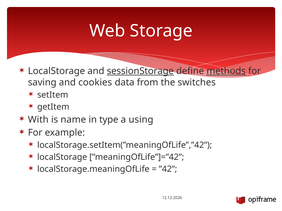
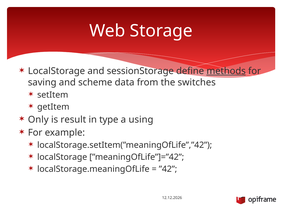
sessionStorage underline: present -> none
cookies: cookies -> scheme
With: With -> Only
name: name -> result
